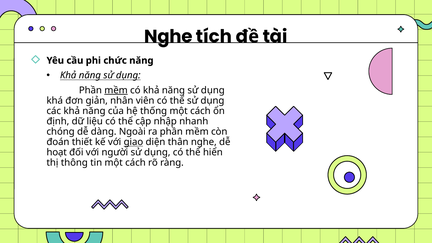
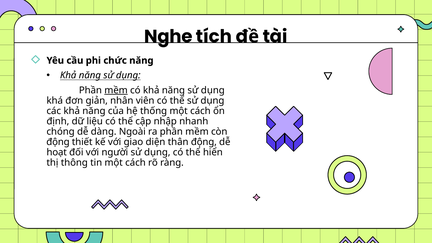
đoán at (58, 142): đoán -> động
giao underline: present -> none
thân nghe: nghe -> động
